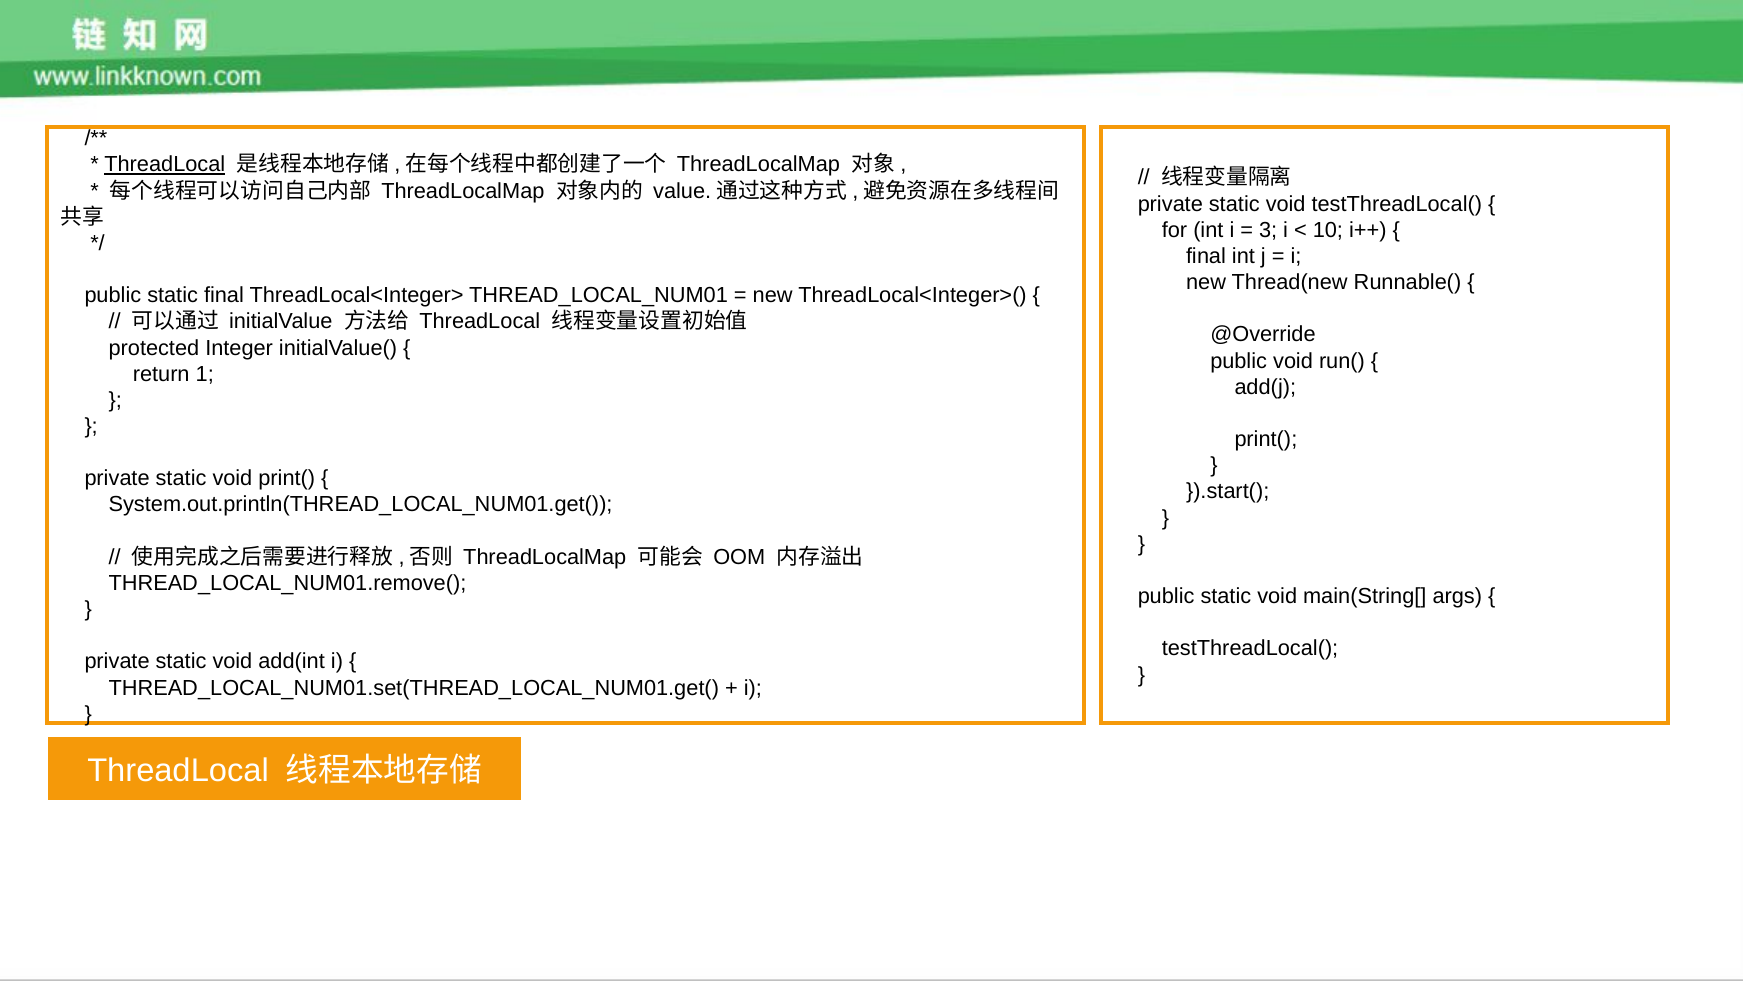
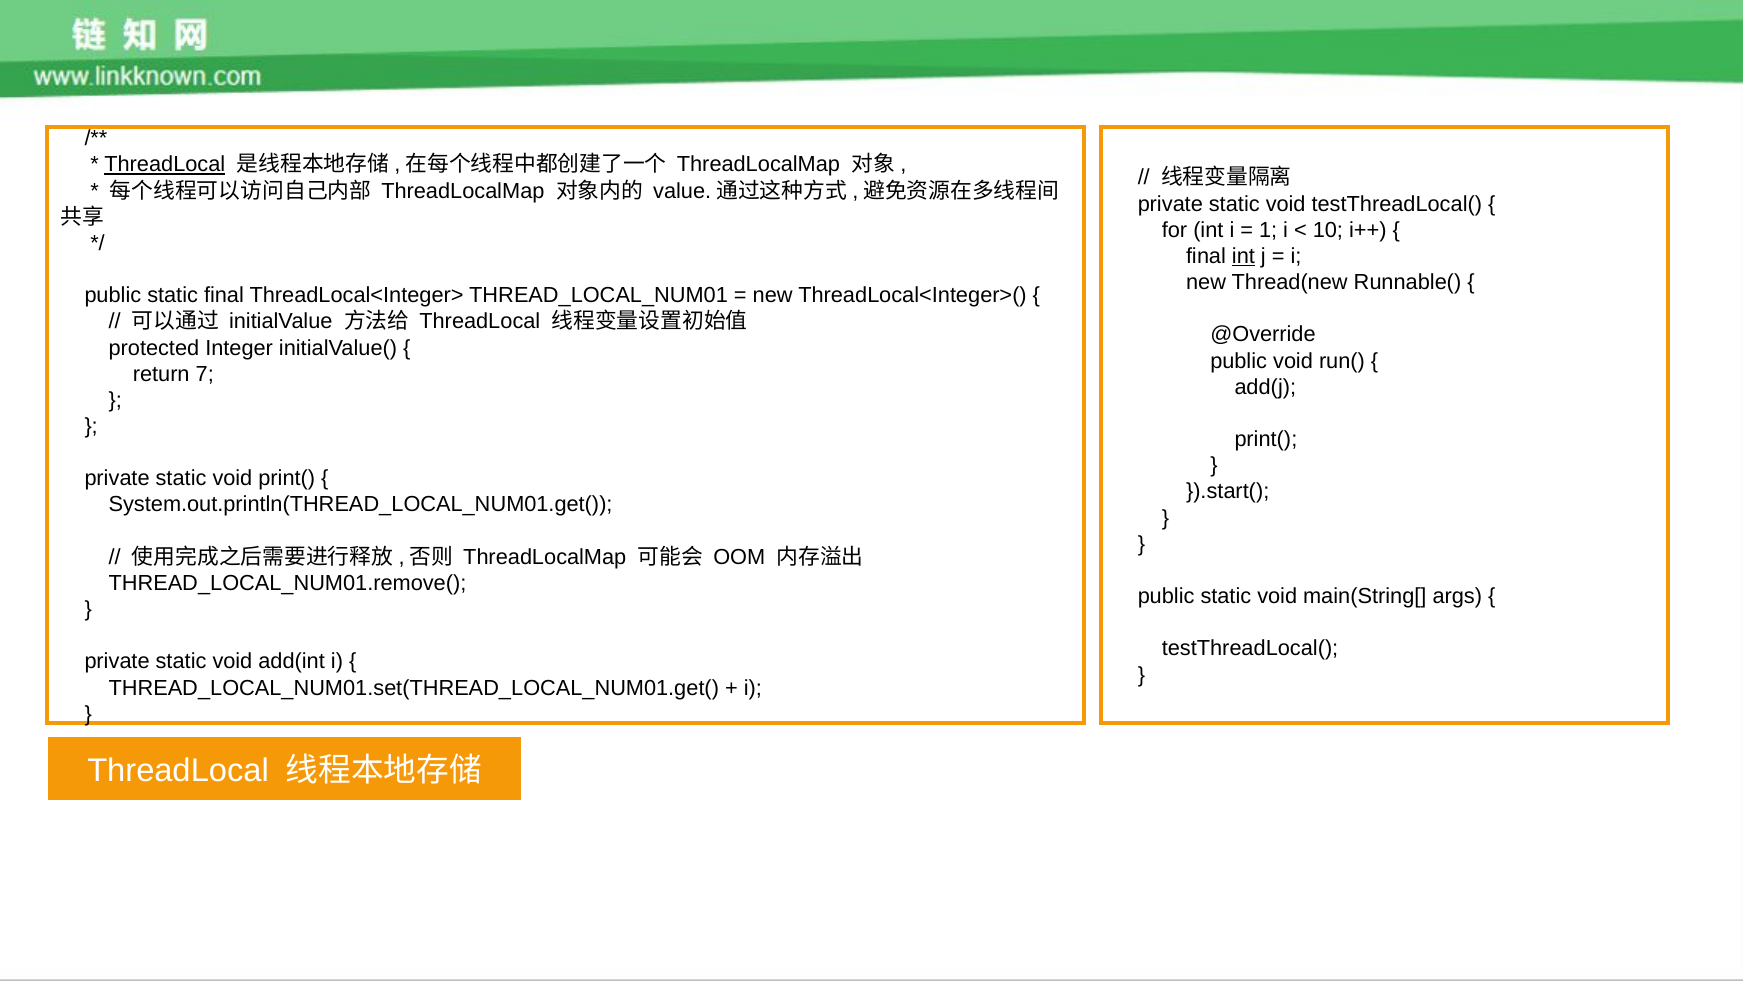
3: 3 -> 1
int at (1243, 256) underline: none -> present
1: 1 -> 7
